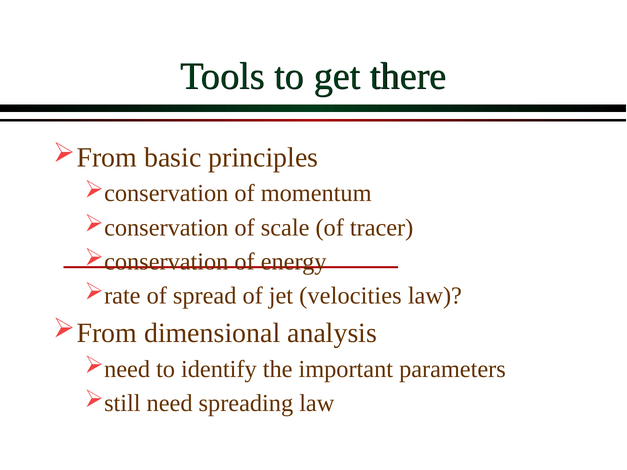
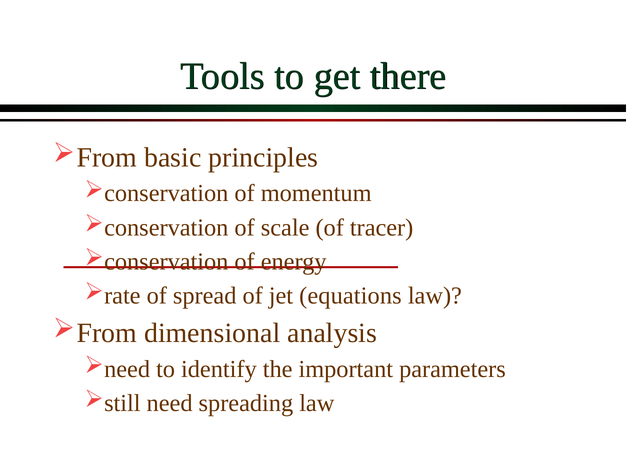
velocities: velocities -> equations
